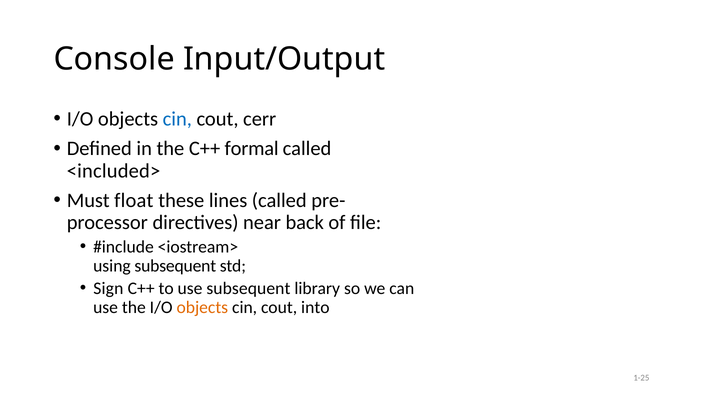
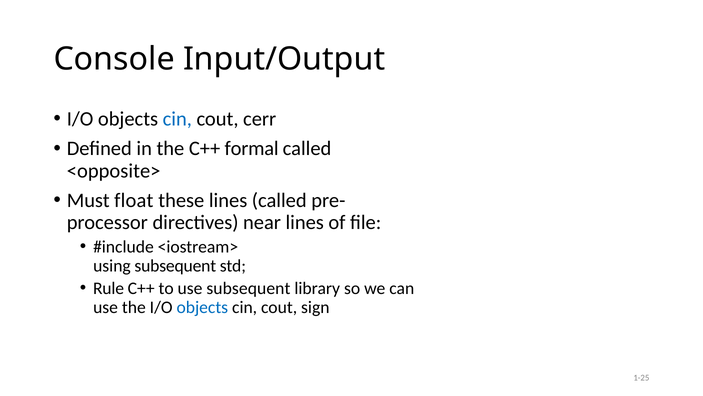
<included>: <included> -> <opposite>
near back: back -> lines
Sign: Sign -> Rule
objects at (202, 307) colour: orange -> blue
into: into -> sign
